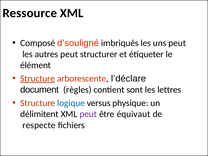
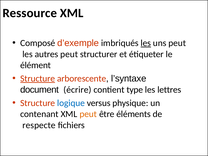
d’souligné: d’souligné -> d’exemple
les at (146, 43) underline: none -> present
l’déclare: l’déclare -> l’syntaxe
règles: règles -> écrire
sont: sont -> type
délimitent: délimitent -> contenant
peut at (88, 114) colour: purple -> orange
équivaut: équivaut -> éléments
